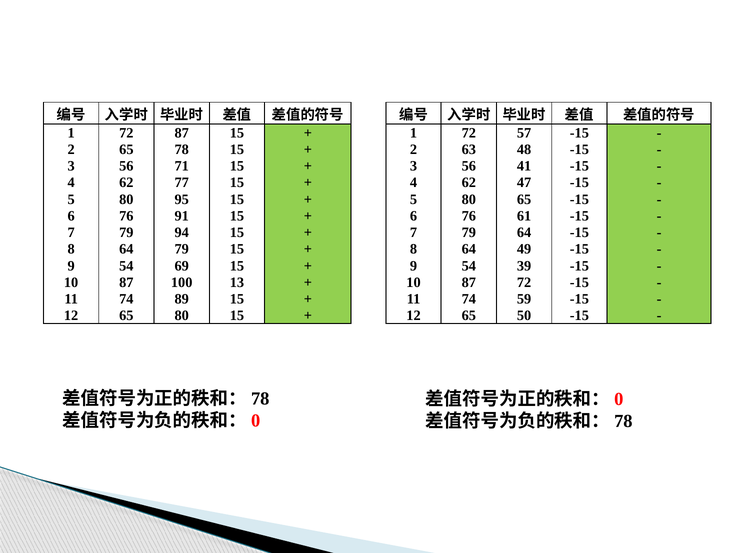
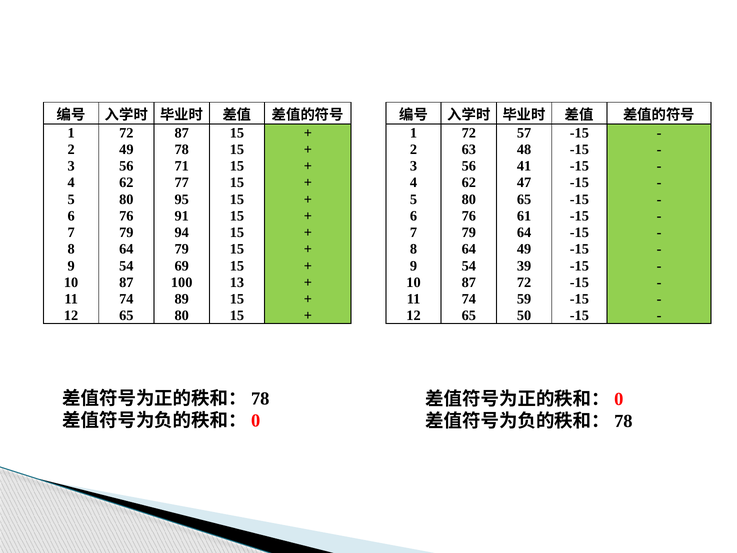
2 65: 65 -> 49
